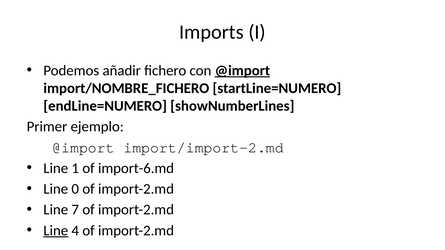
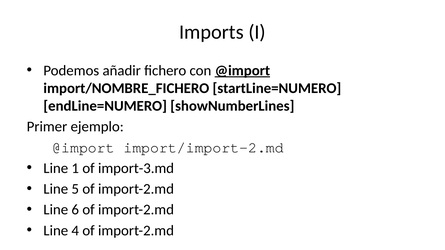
import-6.md: import-6.md -> import-3.md
0: 0 -> 5
7: 7 -> 6
Line at (56, 231) underline: present -> none
